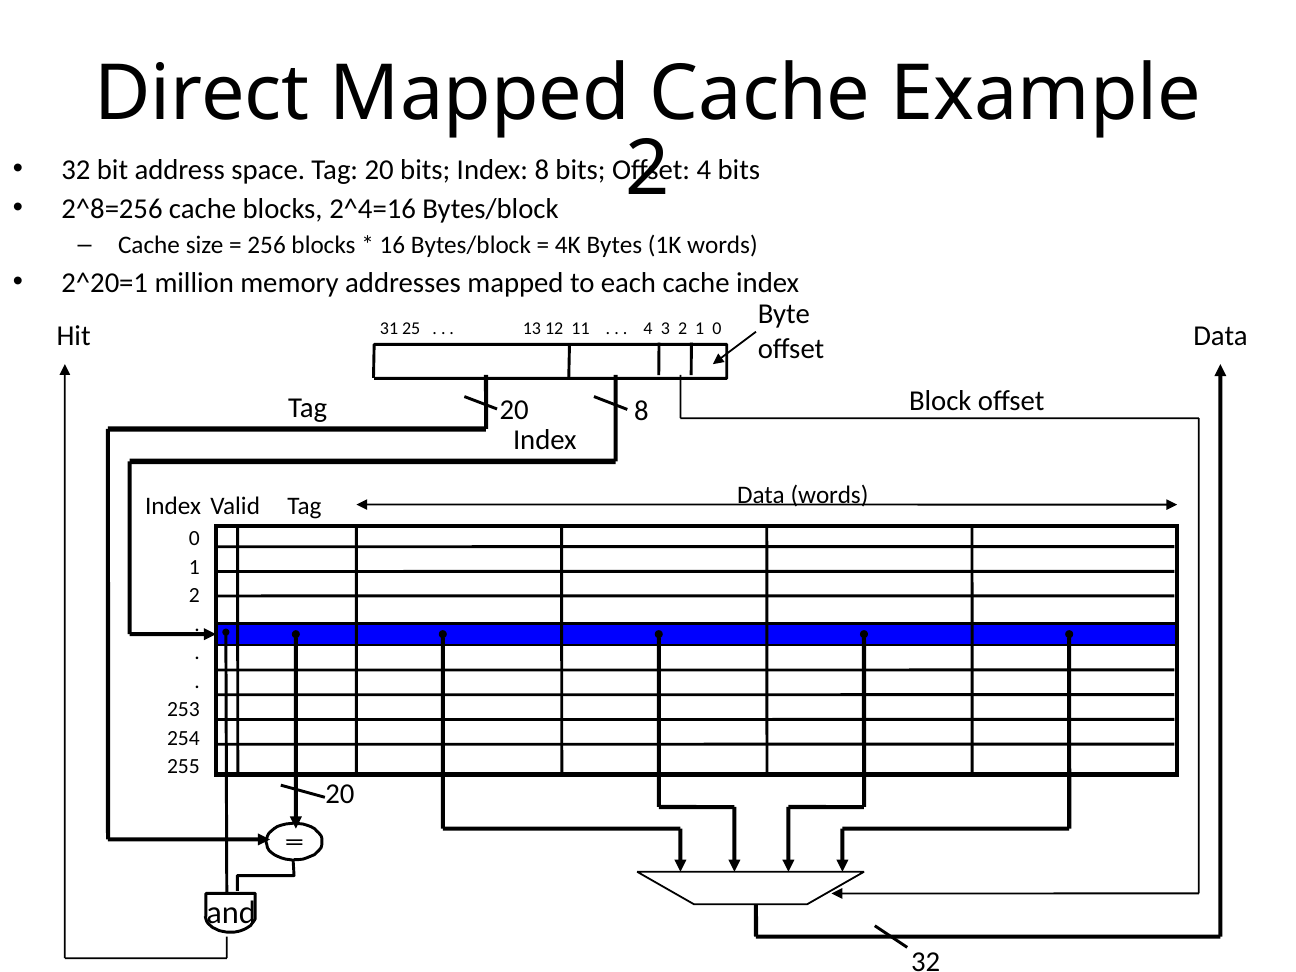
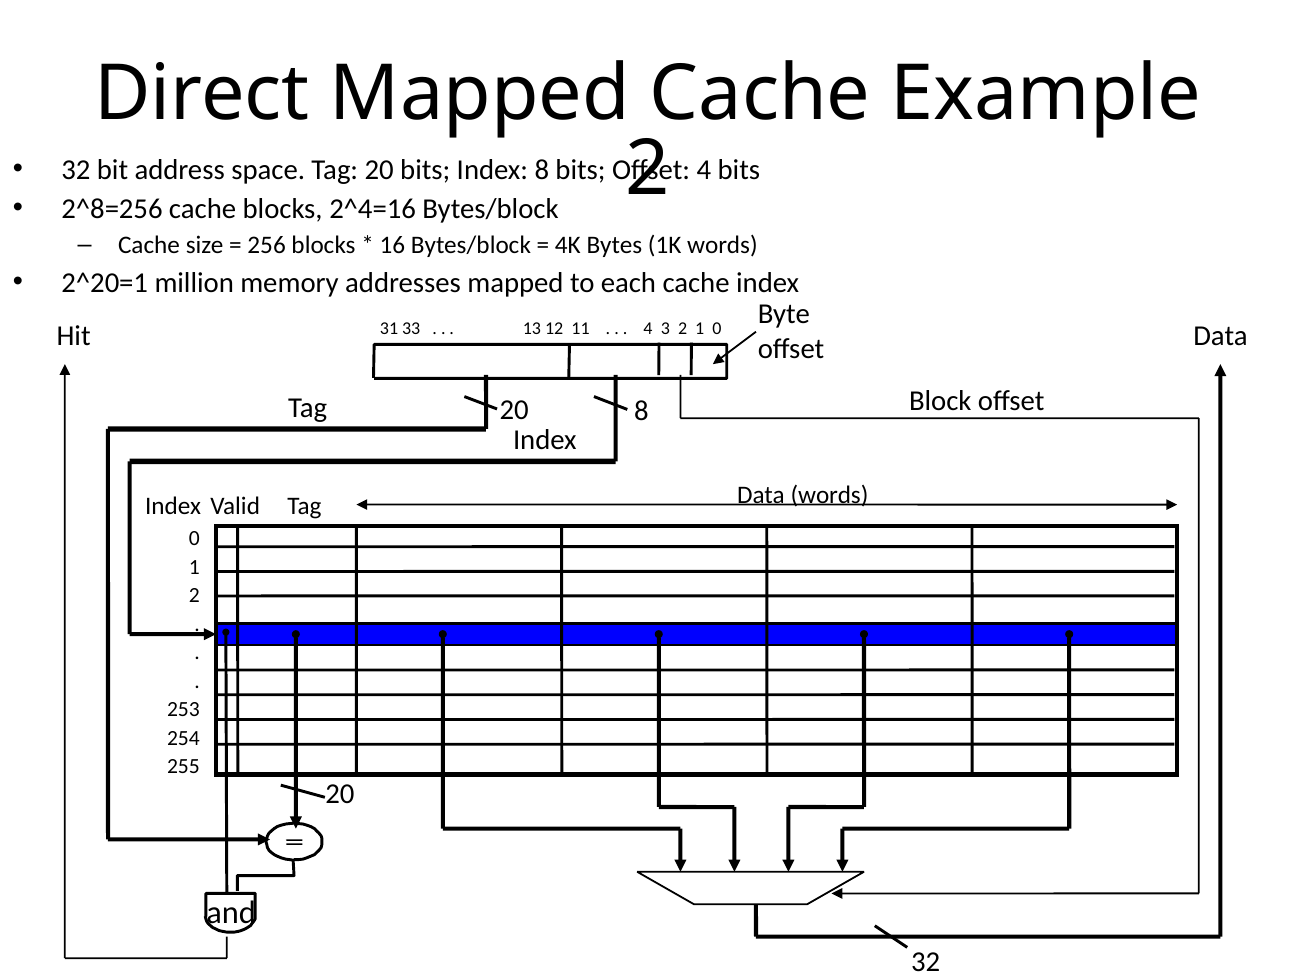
25: 25 -> 33
